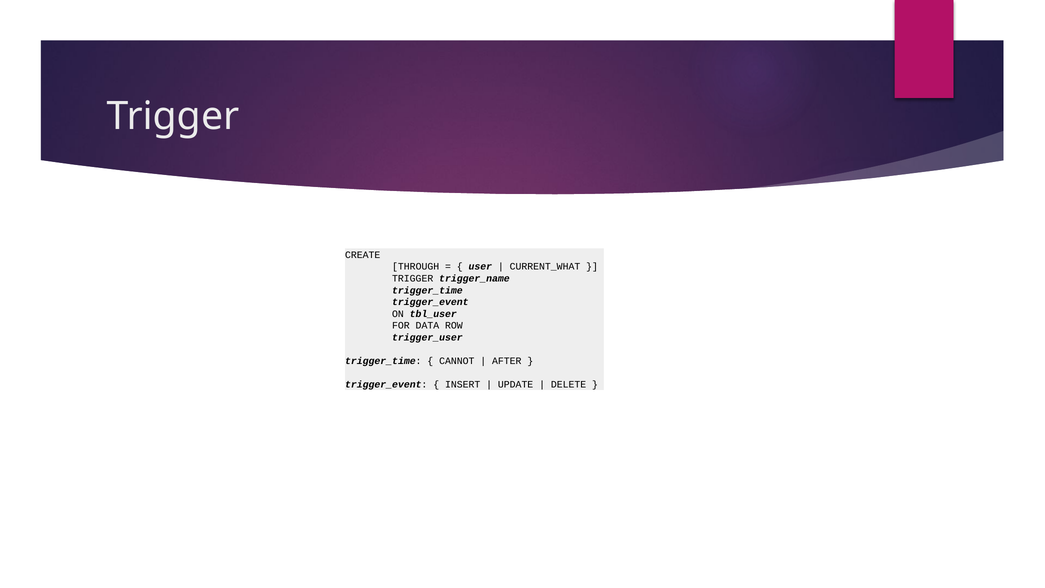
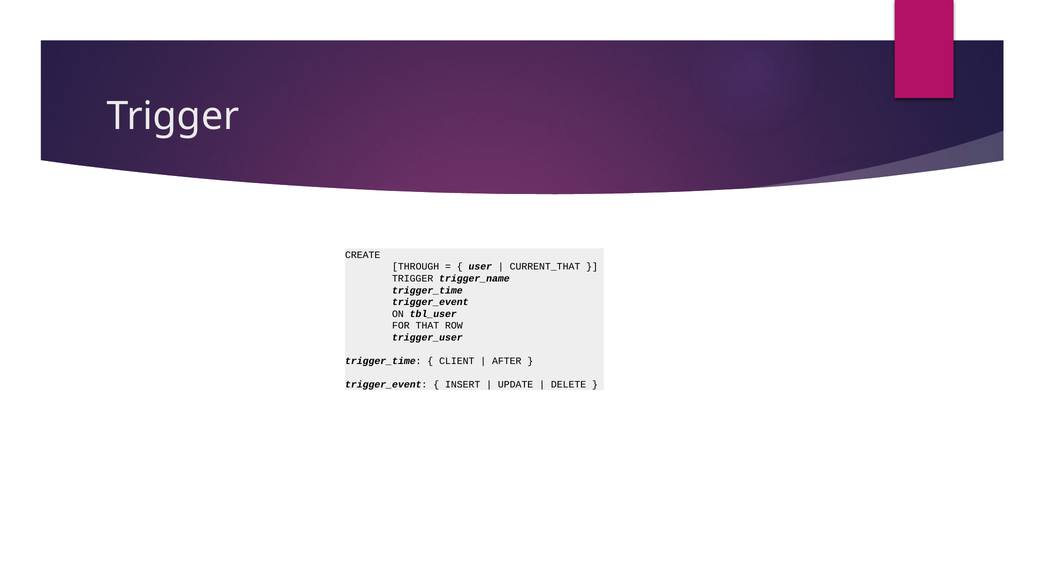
CURRENT_WHAT: CURRENT_WHAT -> CURRENT_THAT
DATA: DATA -> THAT
CANNOT: CANNOT -> CLIENT
